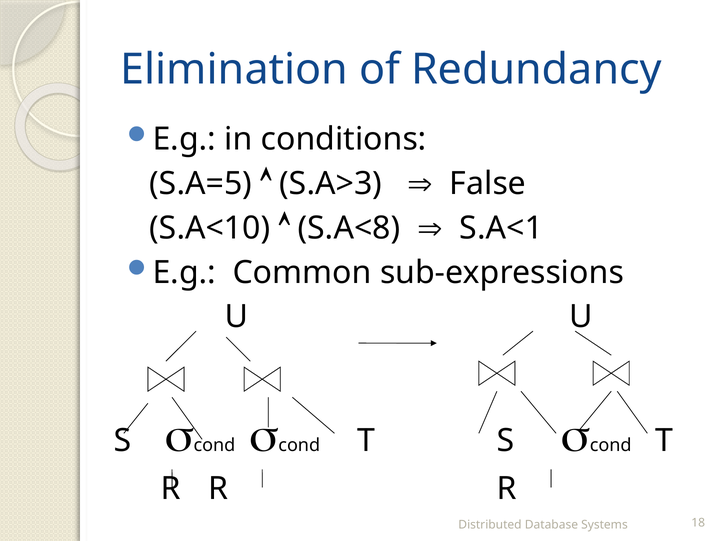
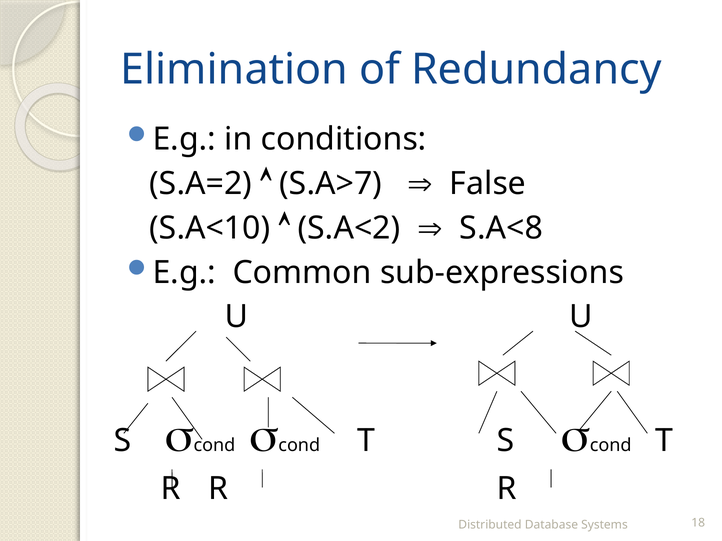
S.A=5: S.A=5 -> S.A=2
S.A>3: S.A>3 -> S.A>7
S.A<8: S.A<8 -> S.A<2
S.A<1: S.A<1 -> S.A<8
